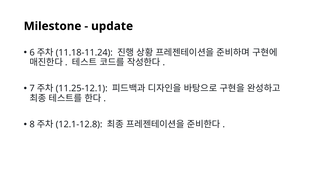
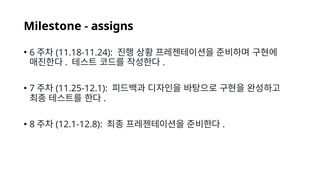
update: update -> assigns
